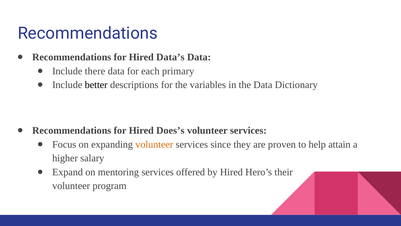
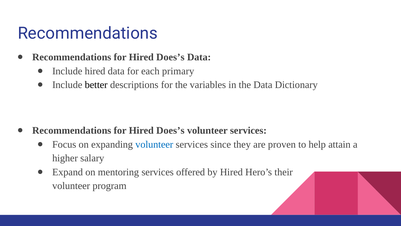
Data’s at (170, 57): Data’s -> Does’s
Include there: there -> hired
volunteer at (154, 144) colour: orange -> blue
